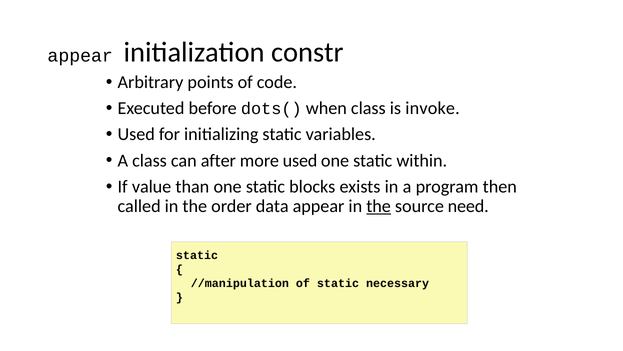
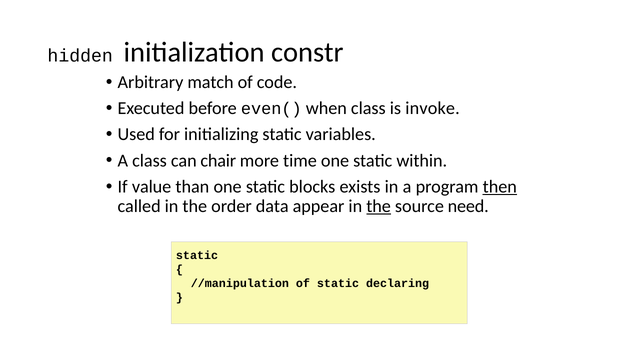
appear at (80, 56): appear -> hidden
points: points -> match
dots(: dots( -> even(
after: after -> chair
more used: used -> time
then underline: none -> present
necessary: necessary -> declaring
